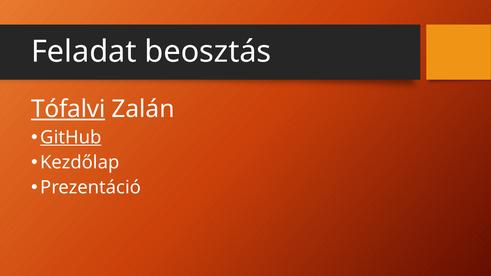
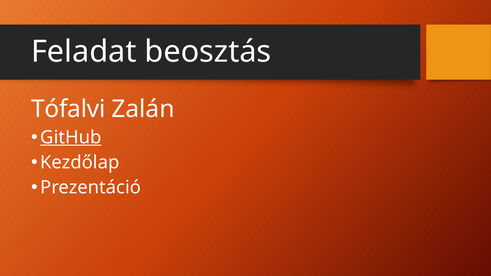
Tófalvi underline: present -> none
